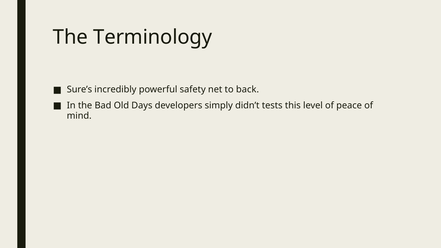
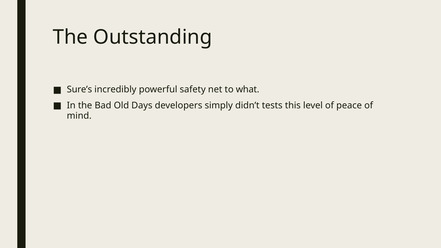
Terminology: Terminology -> Outstanding
back: back -> what
